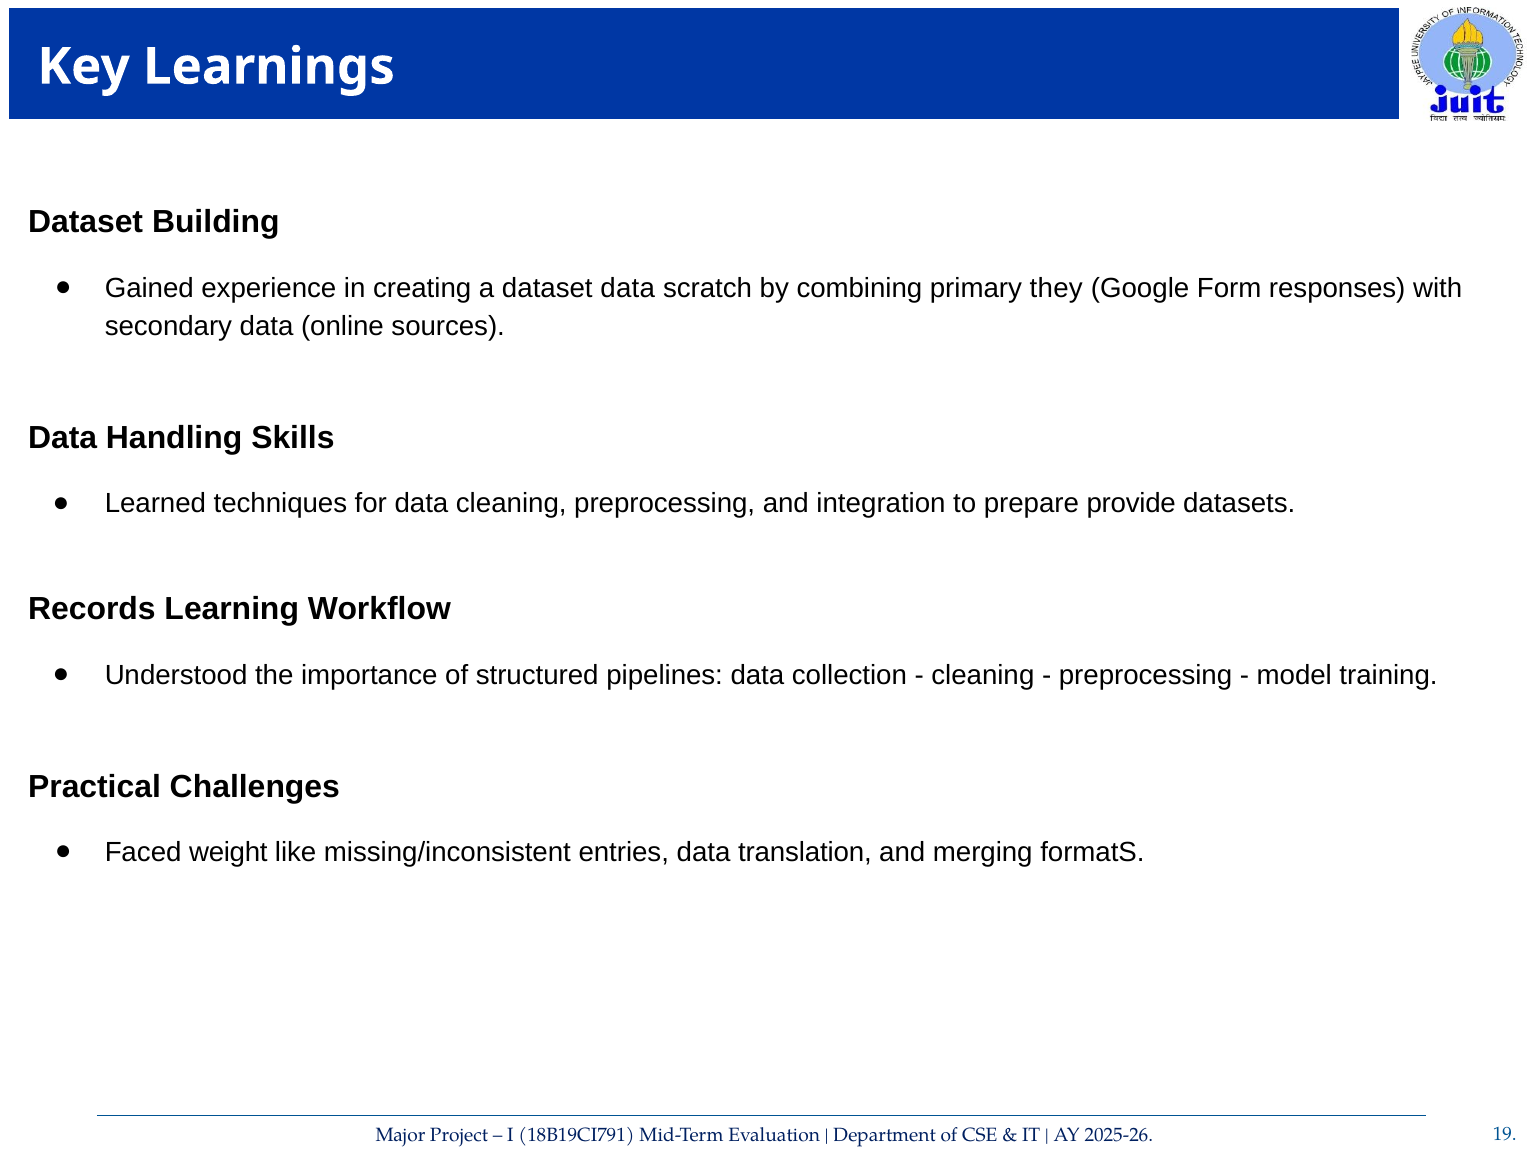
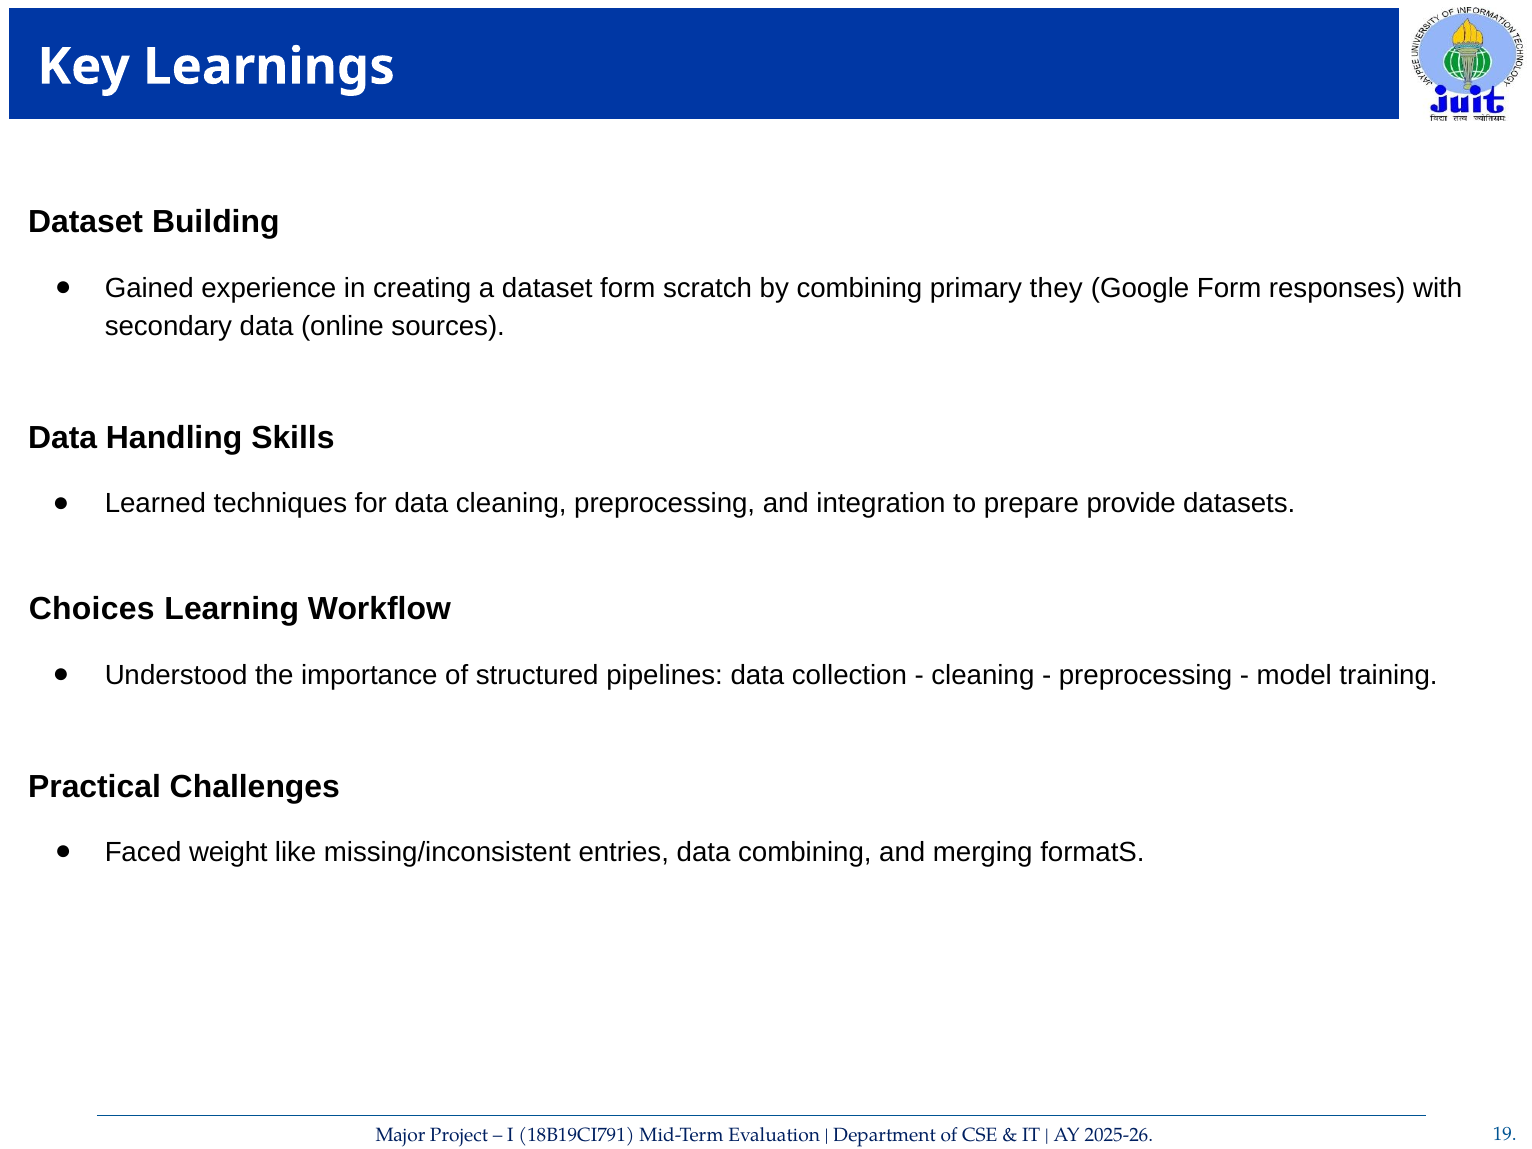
dataset data: data -> form
Records: Records -> Choices
data translation: translation -> combining
